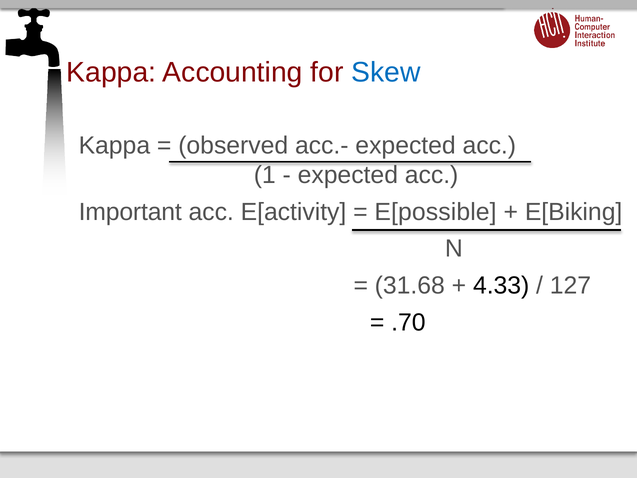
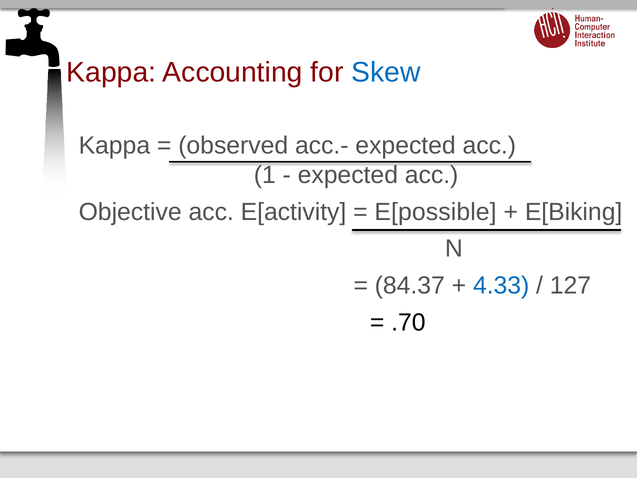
Important: Important -> Objective
31.68: 31.68 -> 84.37
4.33 colour: black -> blue
